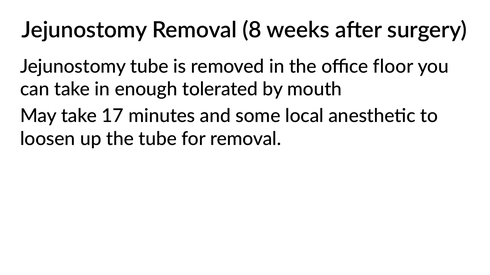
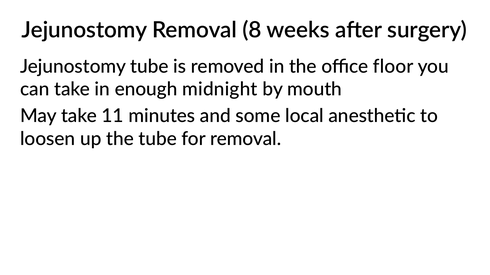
tolerated: tolerated -> midnight
17: 17 -> 11
